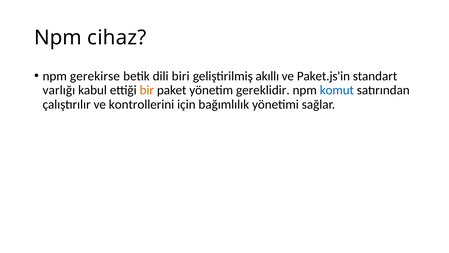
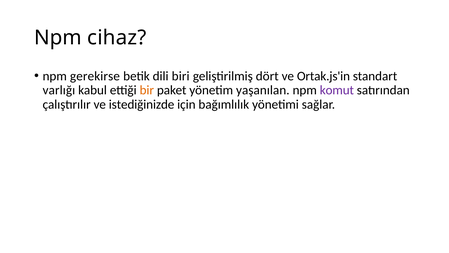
akıllı: akıllı -> dört
Paket.js'in: Paket.js'in -> Ortak.js'in
gereklidir: gereklidir -> yaşanılan
komut colour: blue -> purple
kontrollerini: kontrollerini -> istediğinizde
